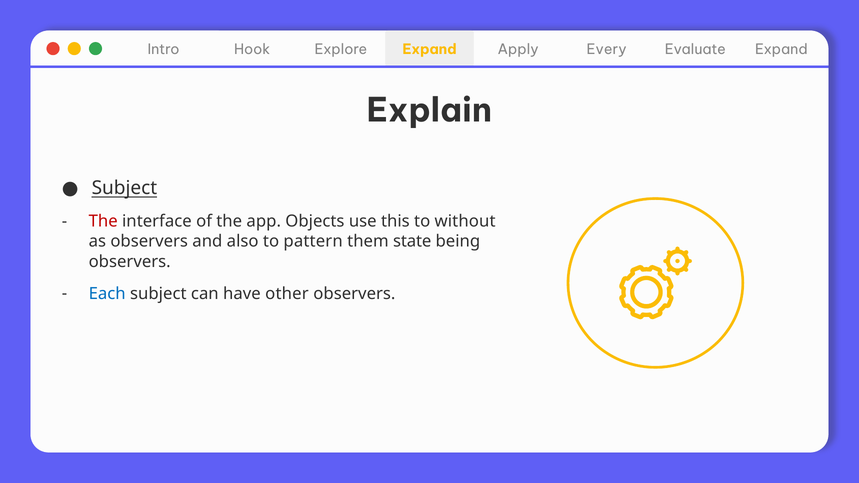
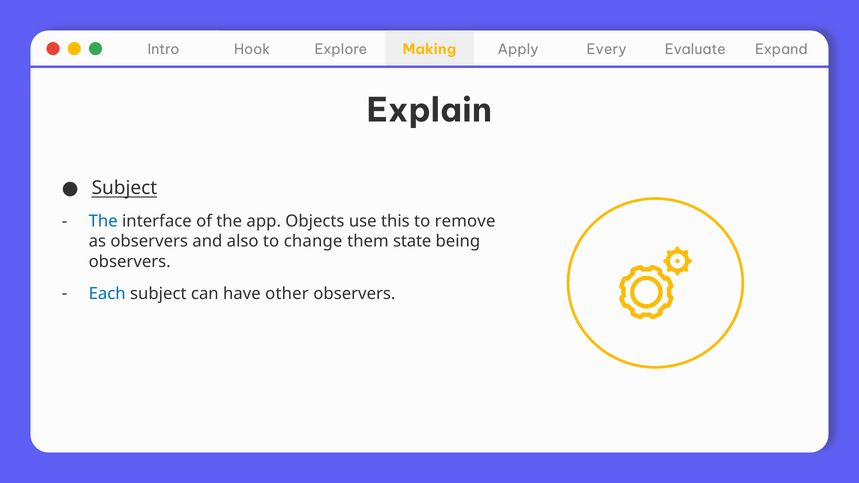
Explore Expand: Expand -> Making
The at (103, 222) colour: red -> blue
without: without -> remove
pattern: pattern -> change
